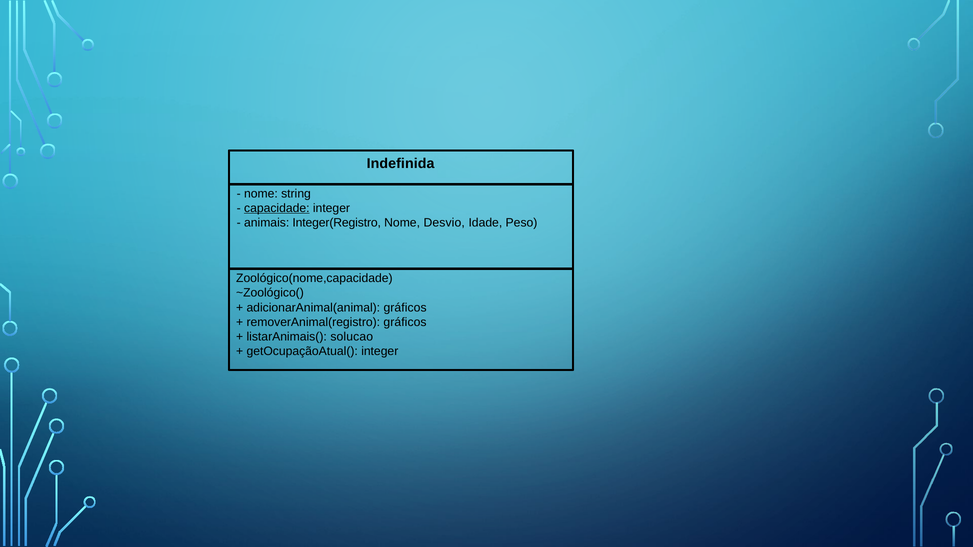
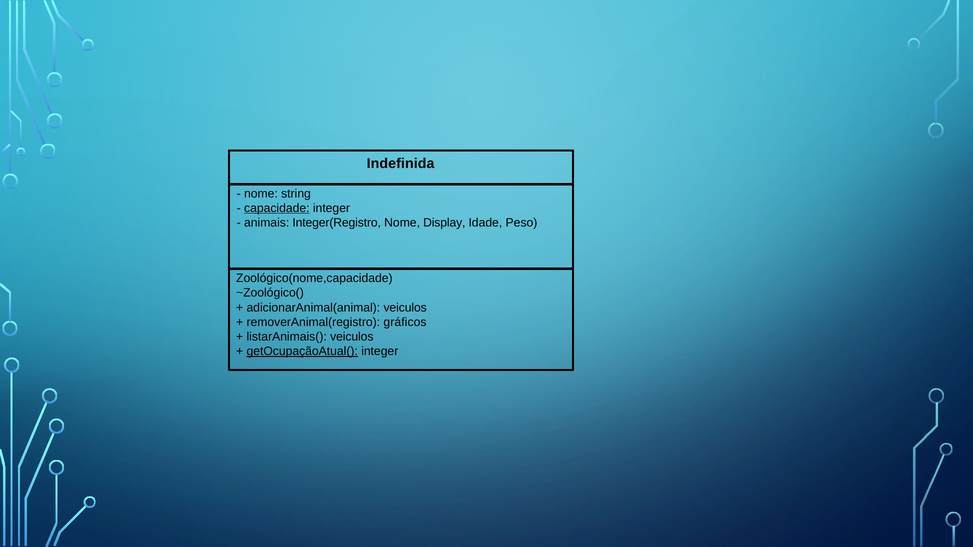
Desvio: Desvio -> Display
adicionarAnimal(animal gráficos: gráficos -> veiculos
listarAnimais( solucao: solucao -> veiculos
getOcupaçãoAtual( underline: none -> present
